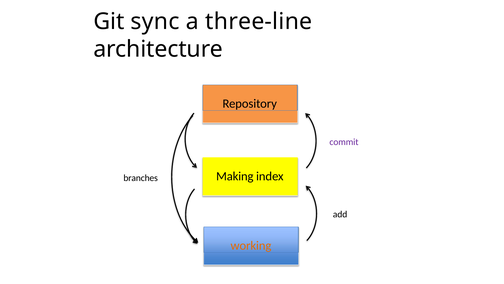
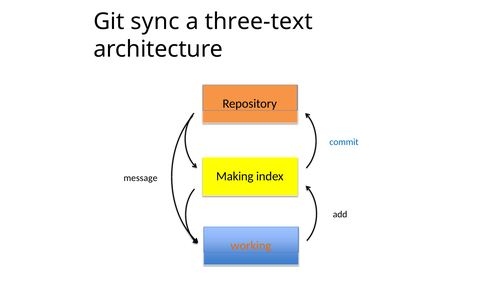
three-line: three-line -> three-text
commit colour: purple -> blue
branches: branches -> message
